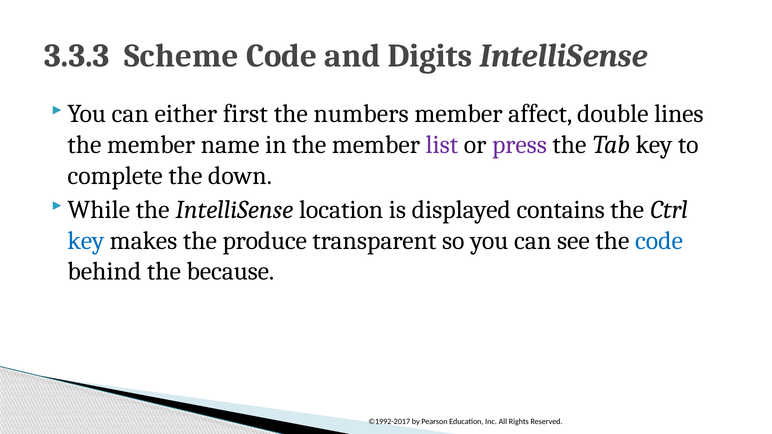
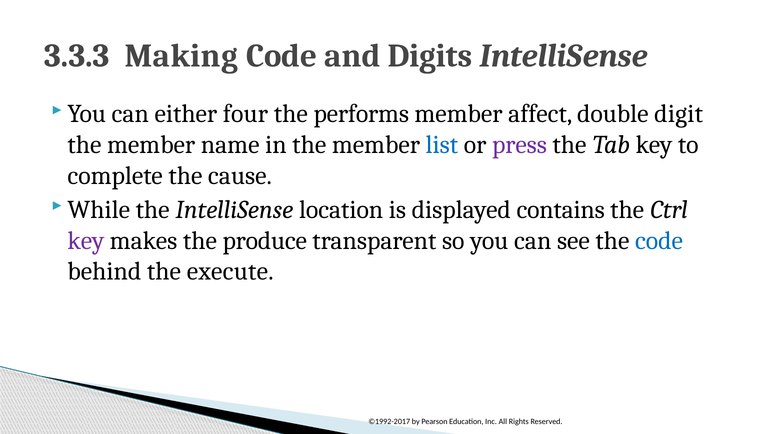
Scheme: Scheme -> Making
first: first -> four
numbers: numbers -> performs
lines: lines -> digit
list colour: purple -> blue
down: down -> cause
key at (86, 241) colour: blue -> purple
because: because -> execute
